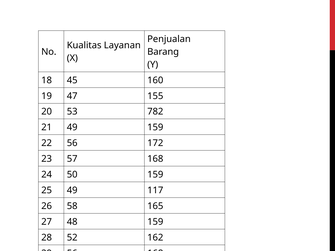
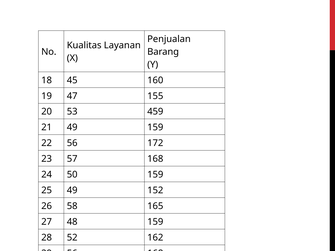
782: 782 -> 459
117: 117 -> 152
